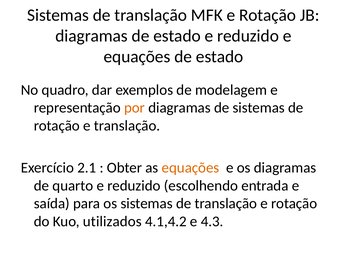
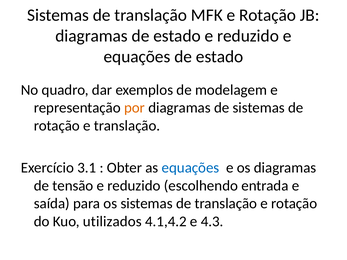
2.1: 2.1 -> 3.1
equações at (191, 168) colour: orange -> blue
quarto: quarto -> tensão
